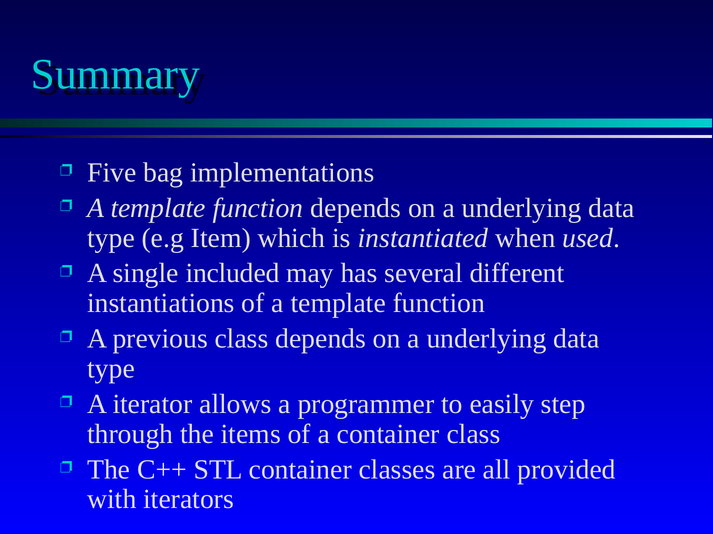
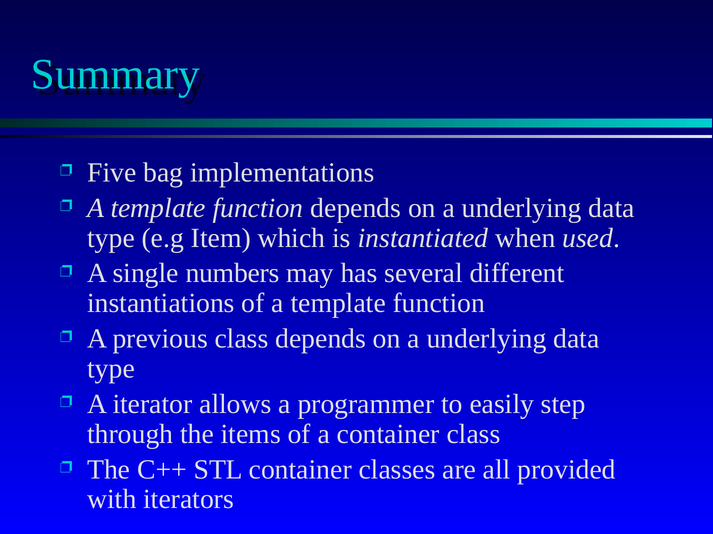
included: included -> numbers
